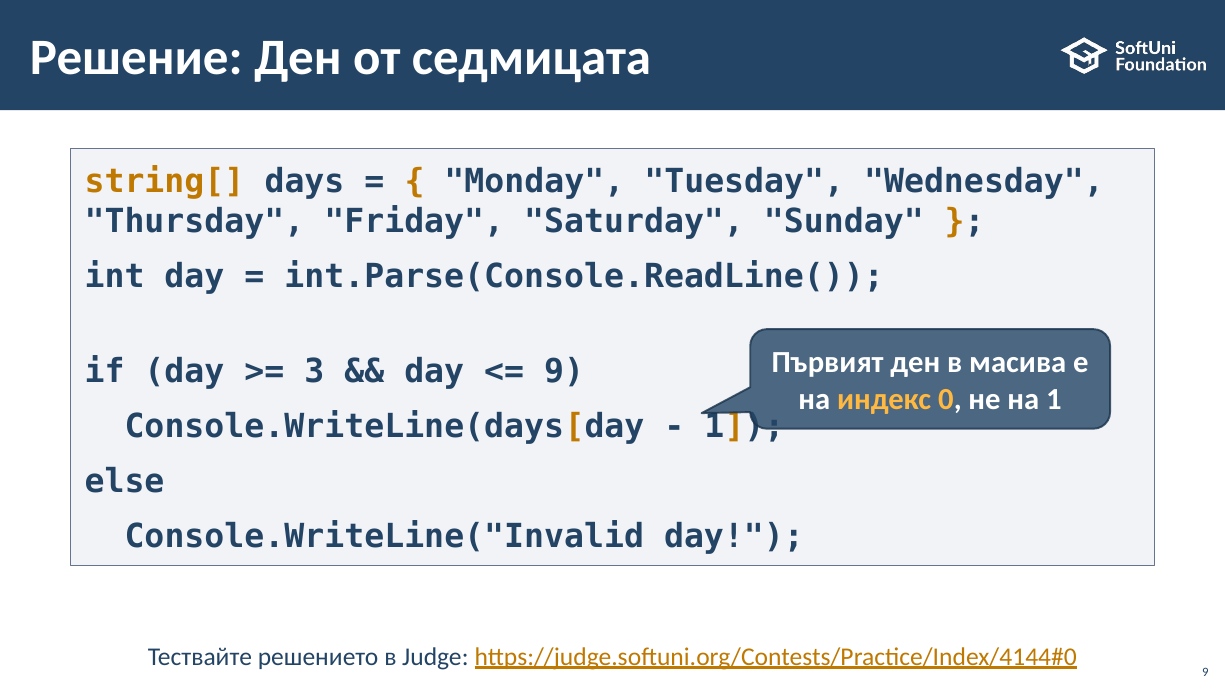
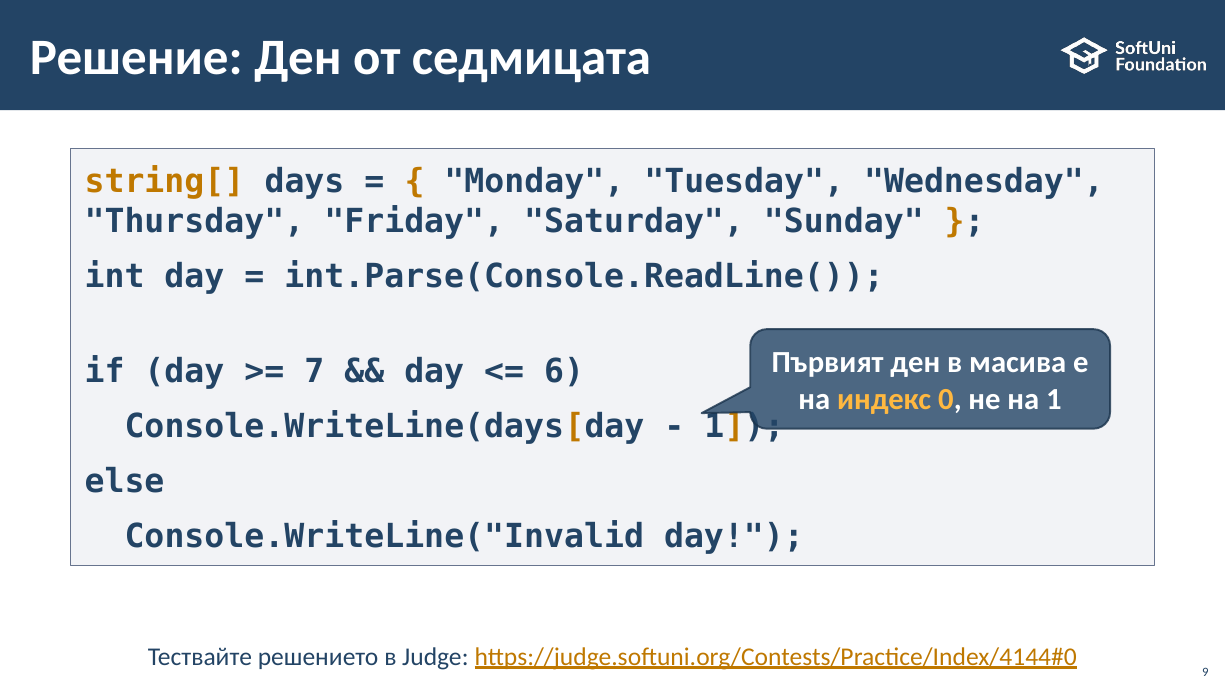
3: 3 -> 7
9 at (564, 372): 9 -> 6
